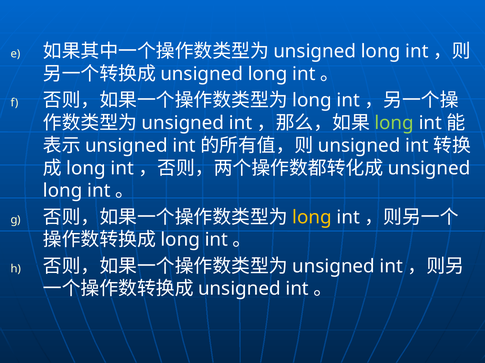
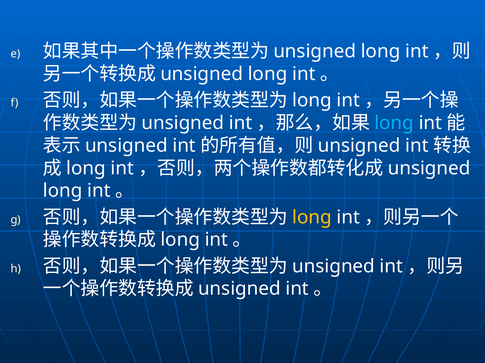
long at (394, 123) colour: light green -> light blue
